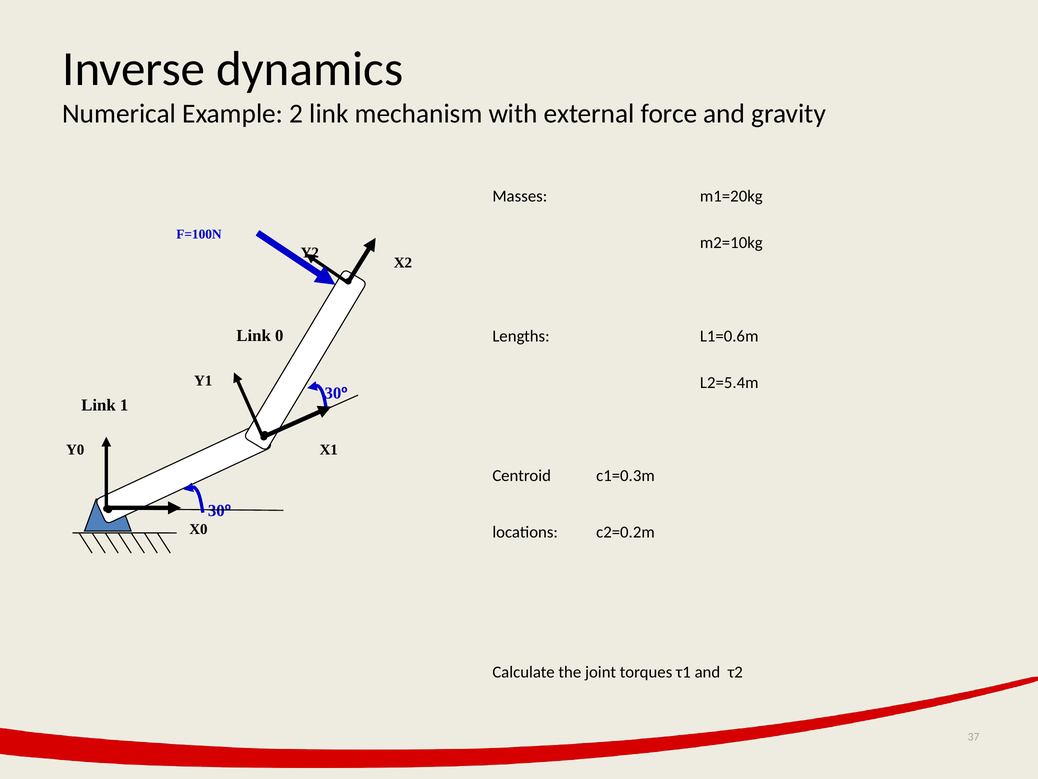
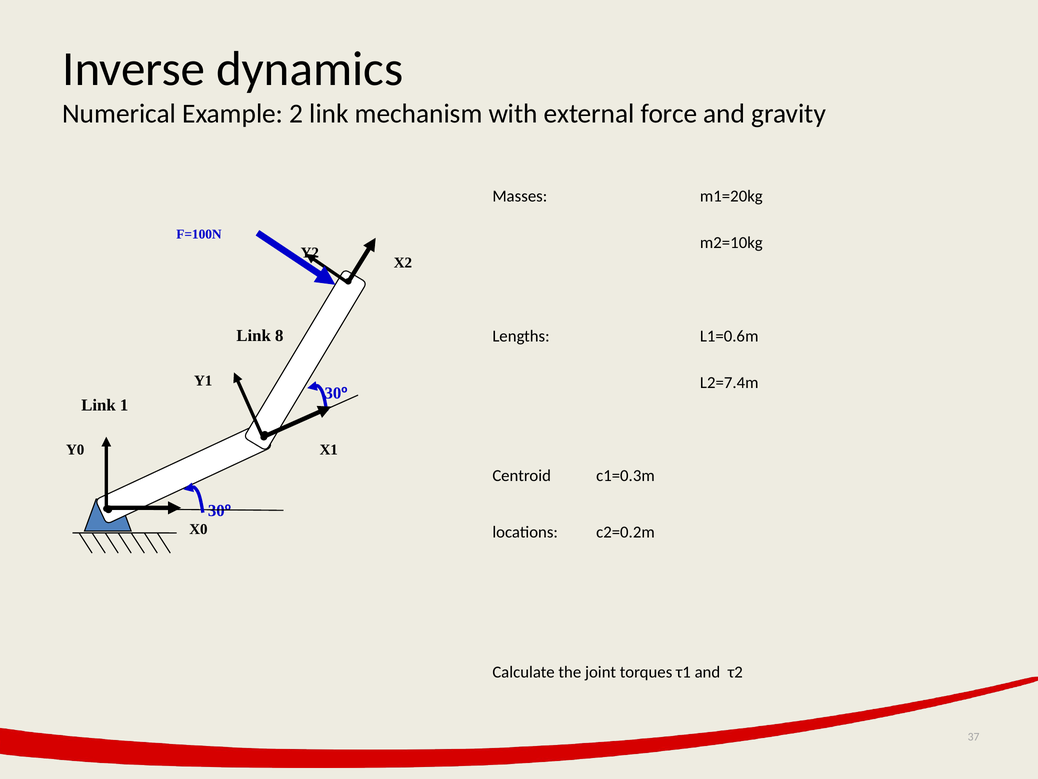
0: 0 -> 8
L2=5.4m: L2=5.4m -> L2=7.4m
